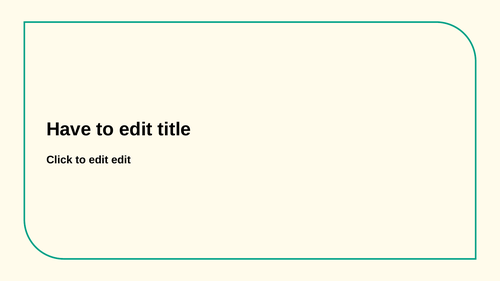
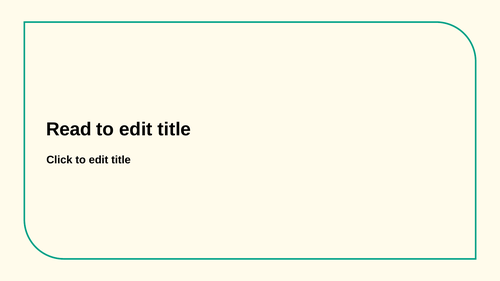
Have: Have -> Read
Click to edit edit: edit -> title
